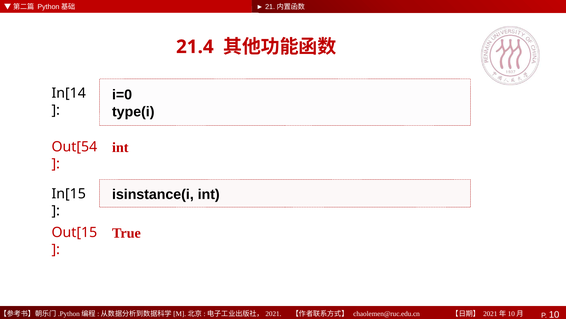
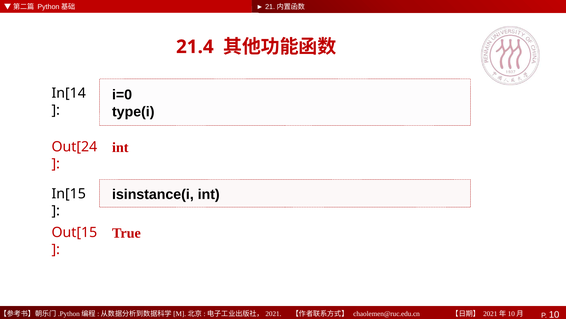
Out[54: Out[54 -> Out[24
